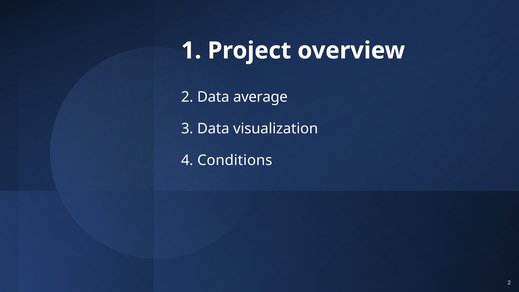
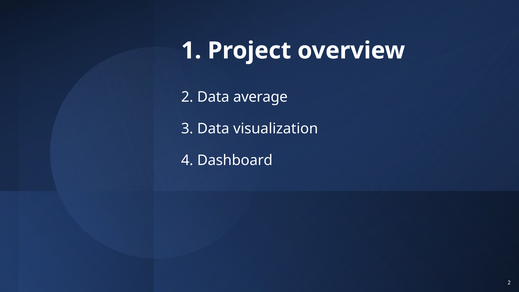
Conditions: Conditions -> Dashboard
